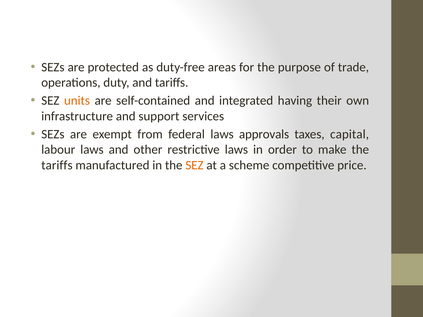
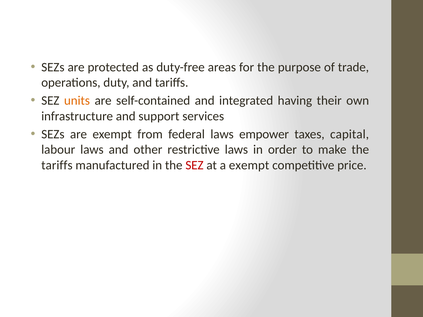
approvals: approvals -> empower
SEZ at (195, 165) colour: orange -> red
a scheme: scheme -> exempt
